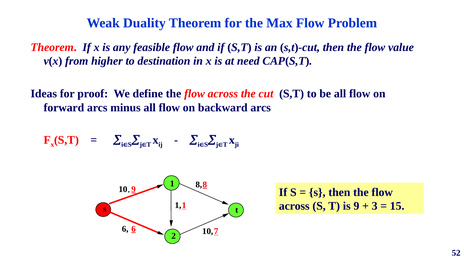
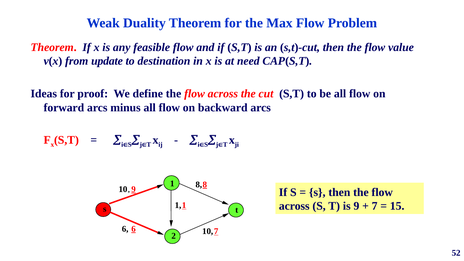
higher: higher -> update
3: 3 -> 7
